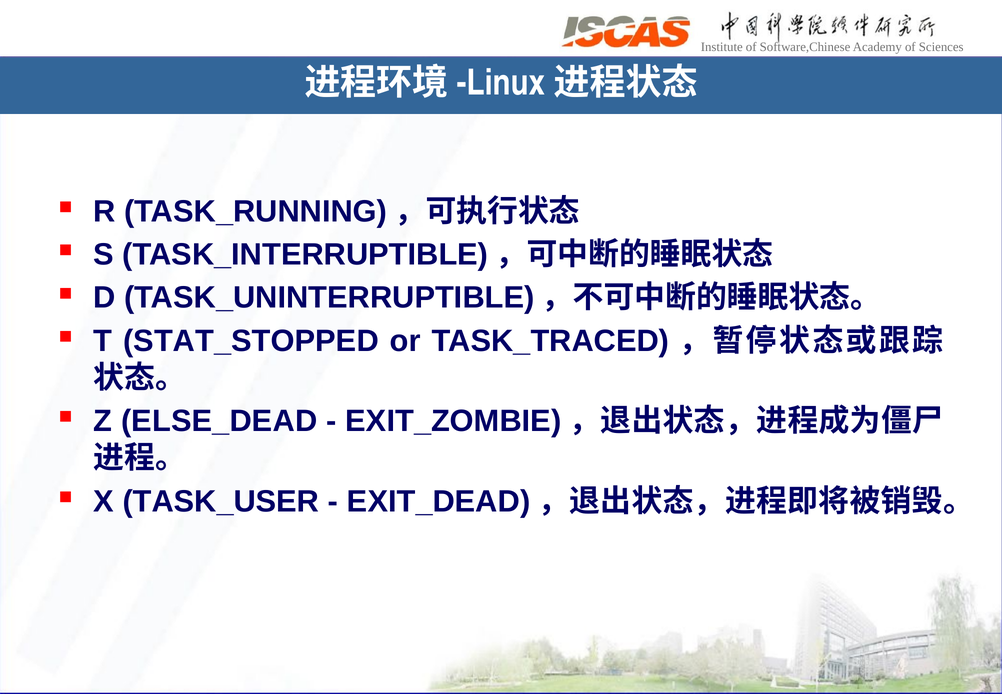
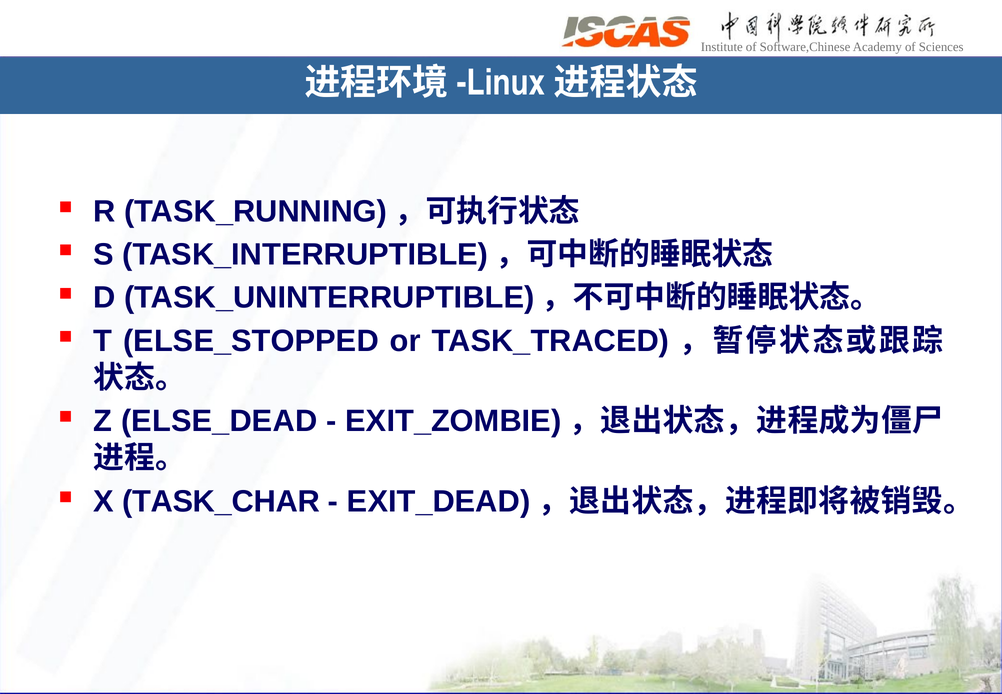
STAT_STOPPED: STAT_STOPPED -> ELSE_STOPPED
TASK_USER: TASK_USER -> TASK_CHAR
